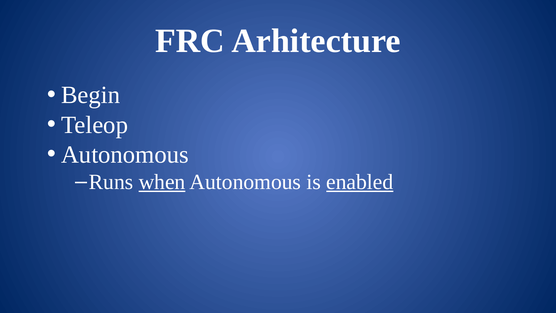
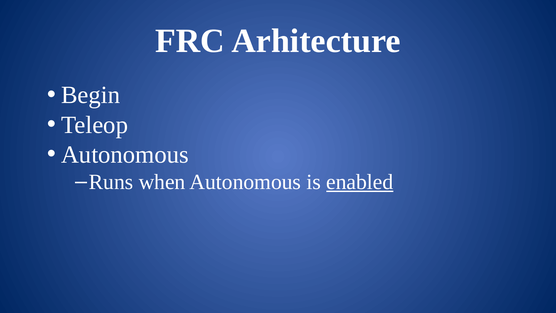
when underline: present -> none
